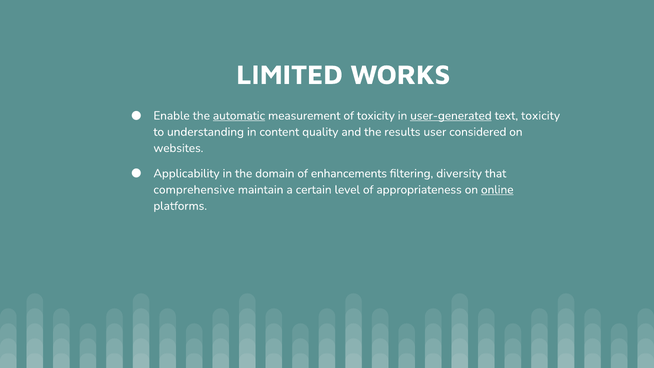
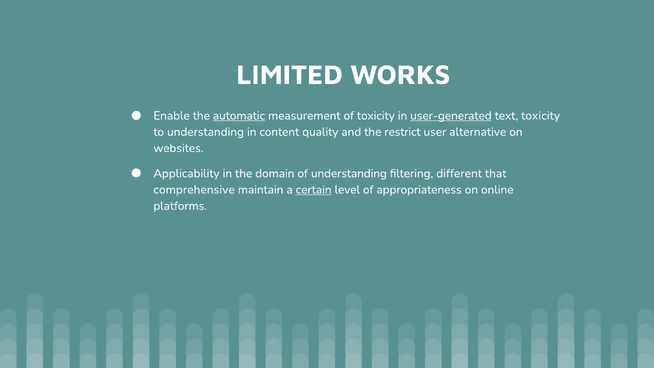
results: results -> restrict
considered: considered -> alternative
of enhancements: enhancements -> understanding
diversity: diversity -> different
certain underline: none -> present
online underline: present -> none
